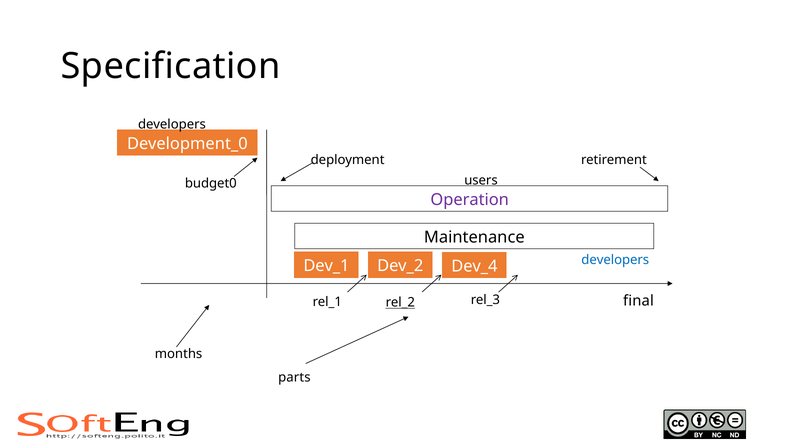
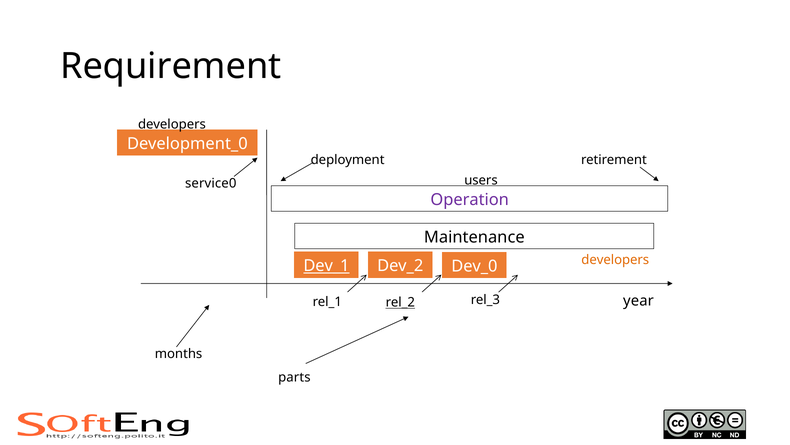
Specification: Specification -> Requirement
budget0: budget0 -> service0
developers at (615, 260) colour: blue -> orange
Dev_1 underline: none -> present
Dev_4: Dev_4 -> Dev_0
final: final -> year
